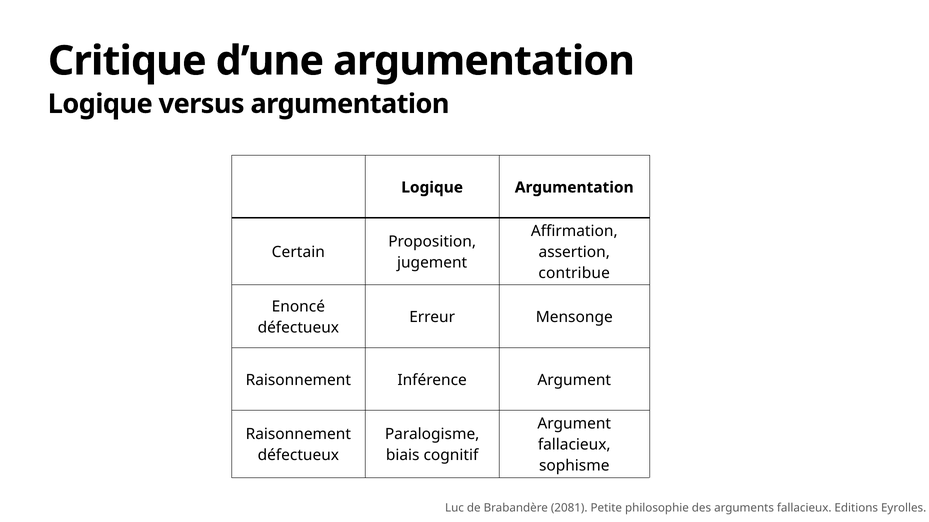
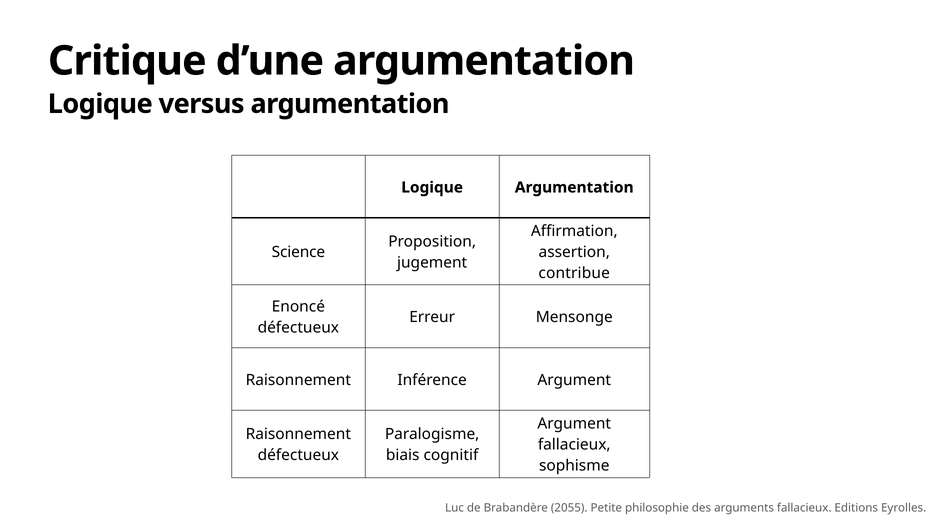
Certain: Certain -> Science
2081: 2081 -> 2055
